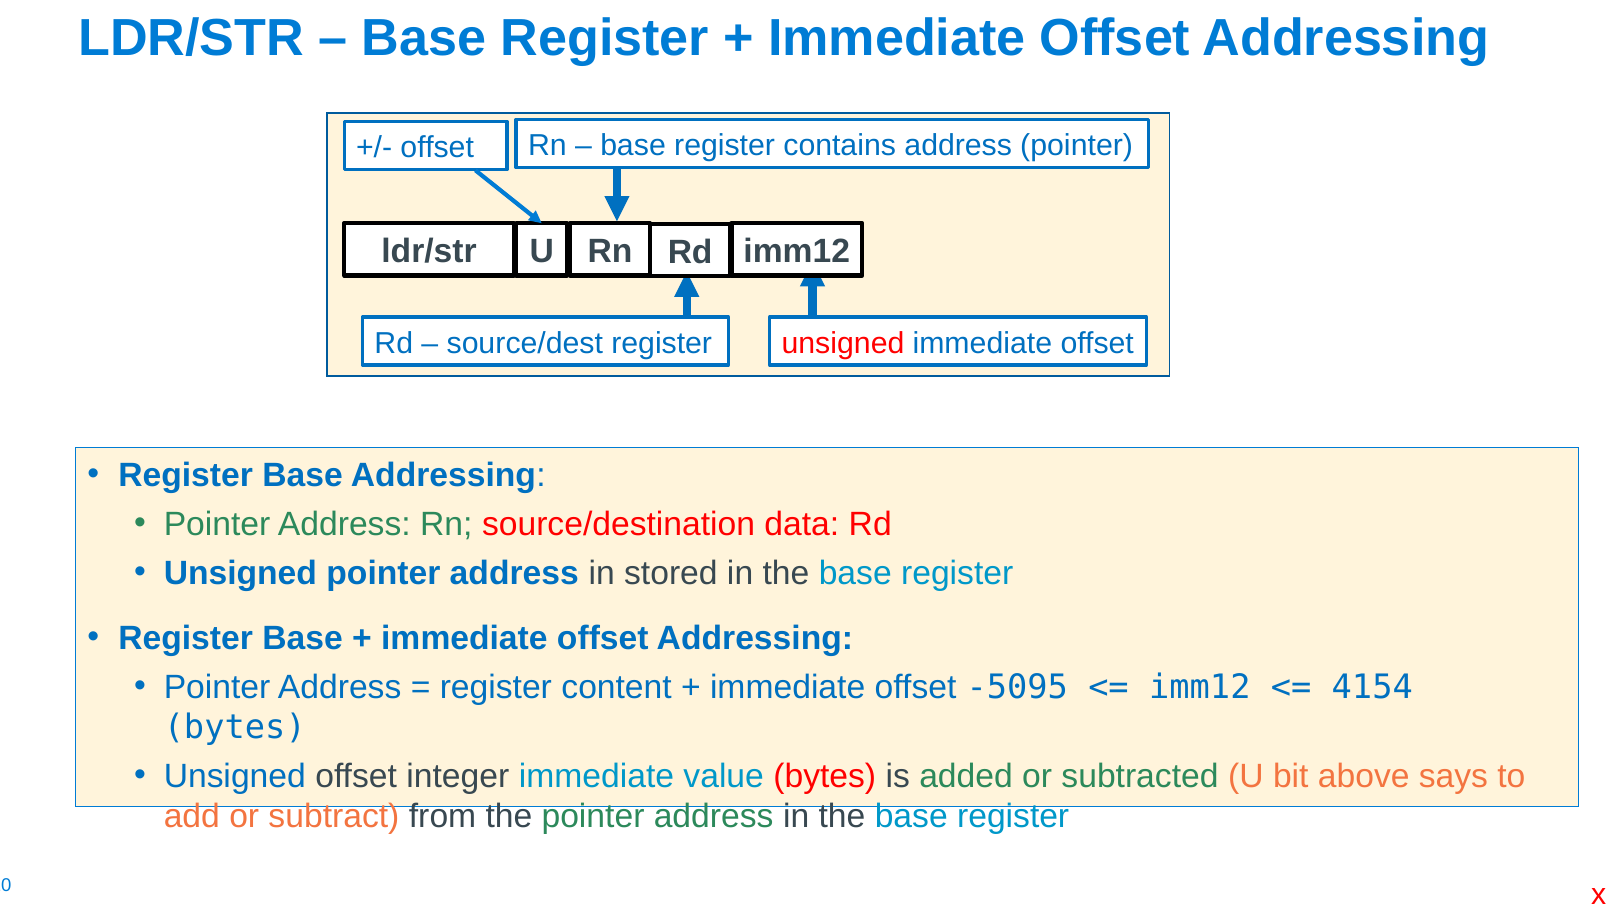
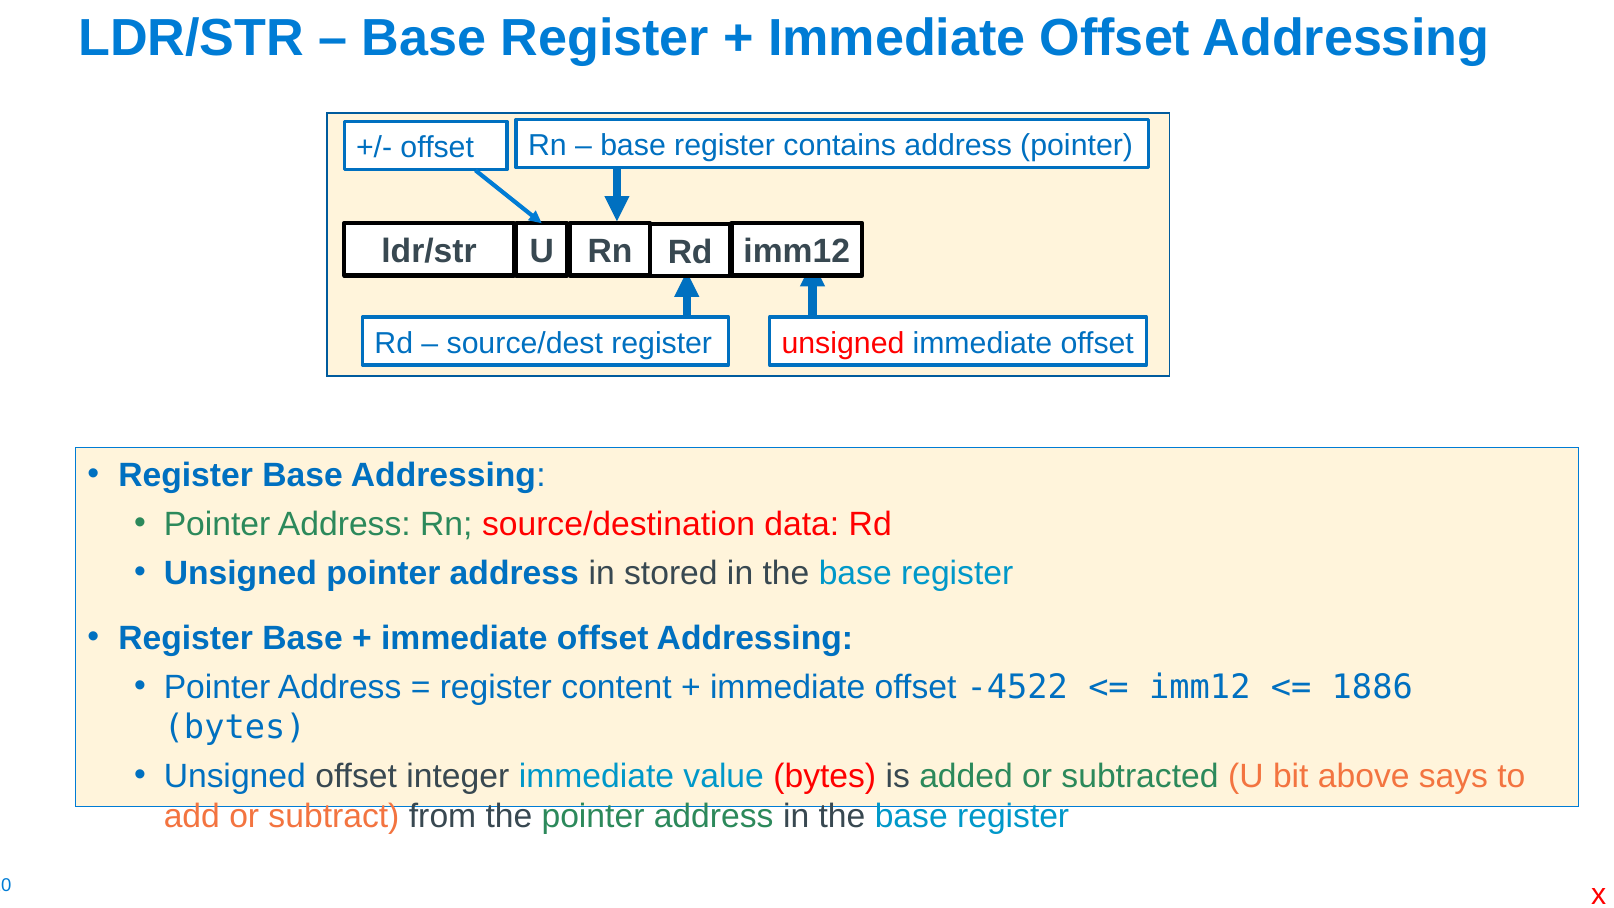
-5095: -5095 -> -4522
4154: 4154 -> 1886
